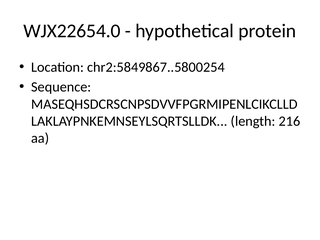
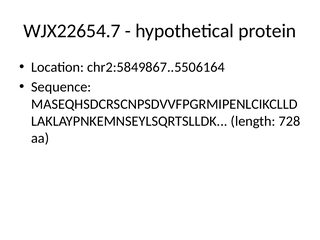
WJX22654.0: WJX22654.0 -> WJX22654.7
chr2:5849867..5800254: chr2:5849867..5800254 -> chr2:5849867..5506164
216: 216 -> 728
